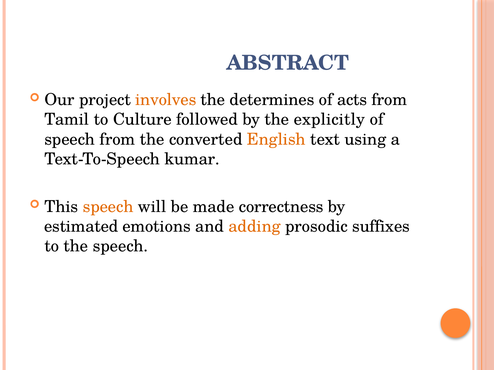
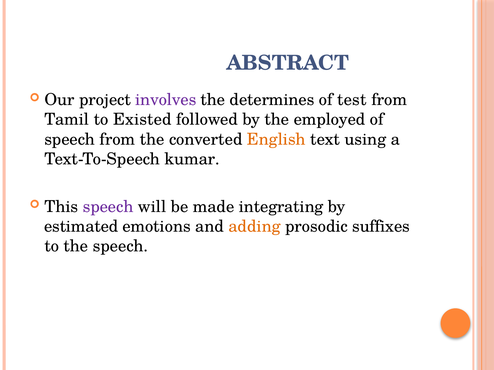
involves colour: orange -> purple
acts: acts -> test
Culture: Culture -> Existed
explicitly: explicitly -> employed
speech at (108, 207) colour: orange -> purple
correctness: correctness -> integrating
